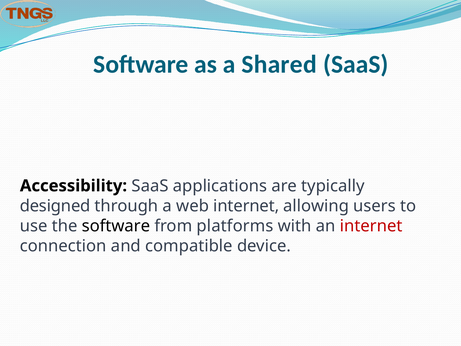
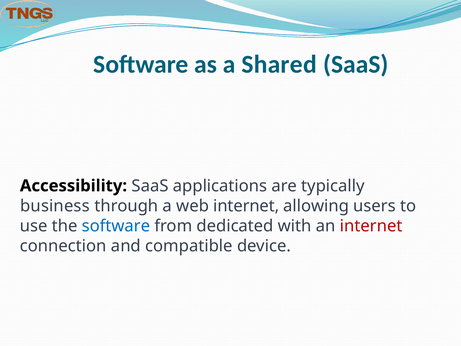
designed: designed -> business
software at (116, 226) colour: black -> blue
platforms: platforms -> dedicated
